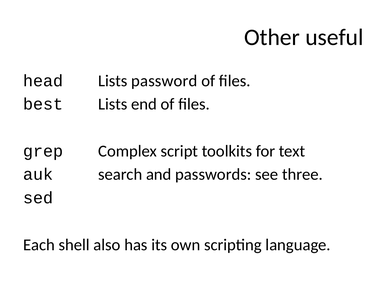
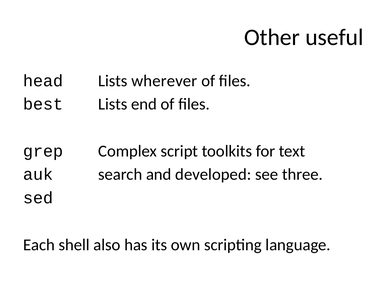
password: password -> wherever
passwords: passwords -> developed
